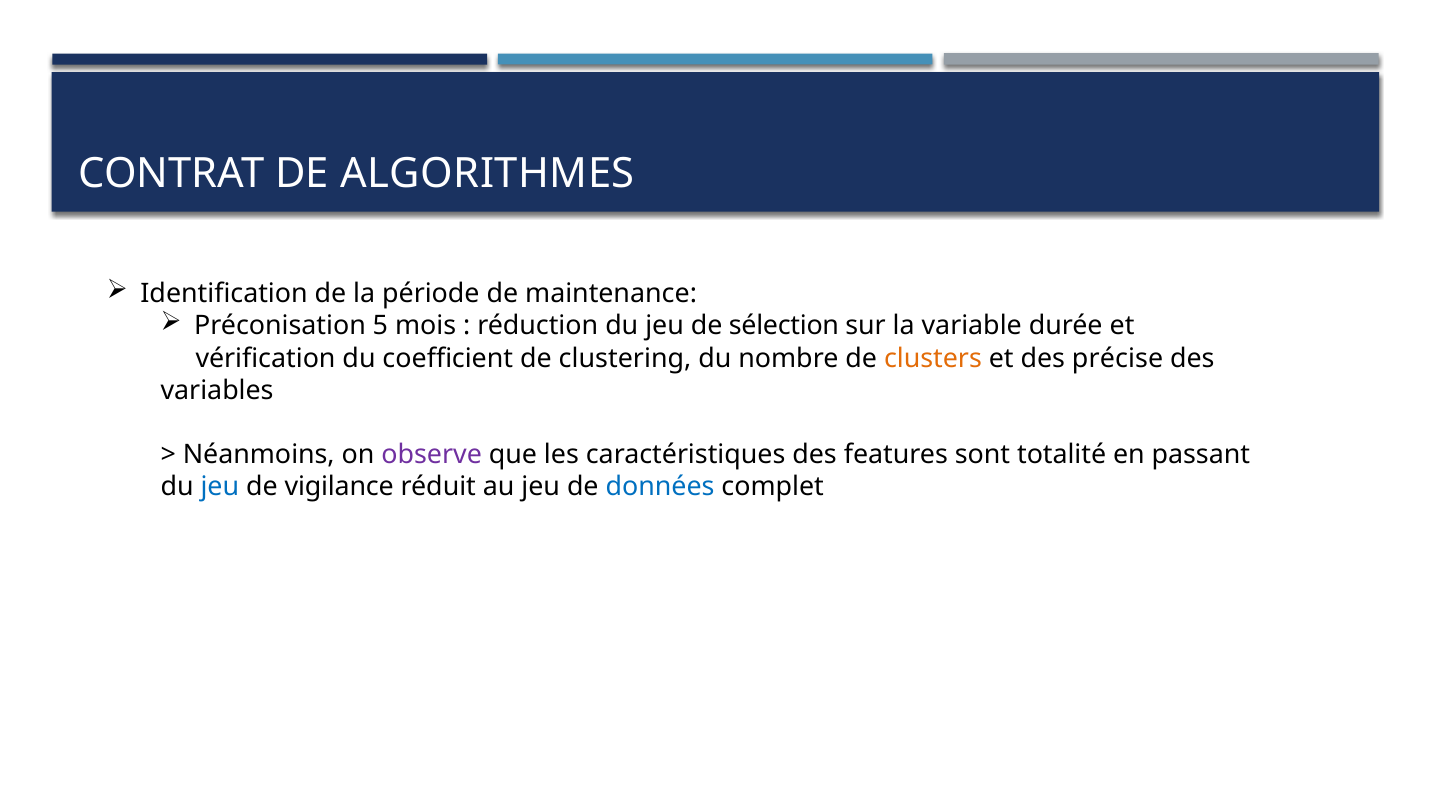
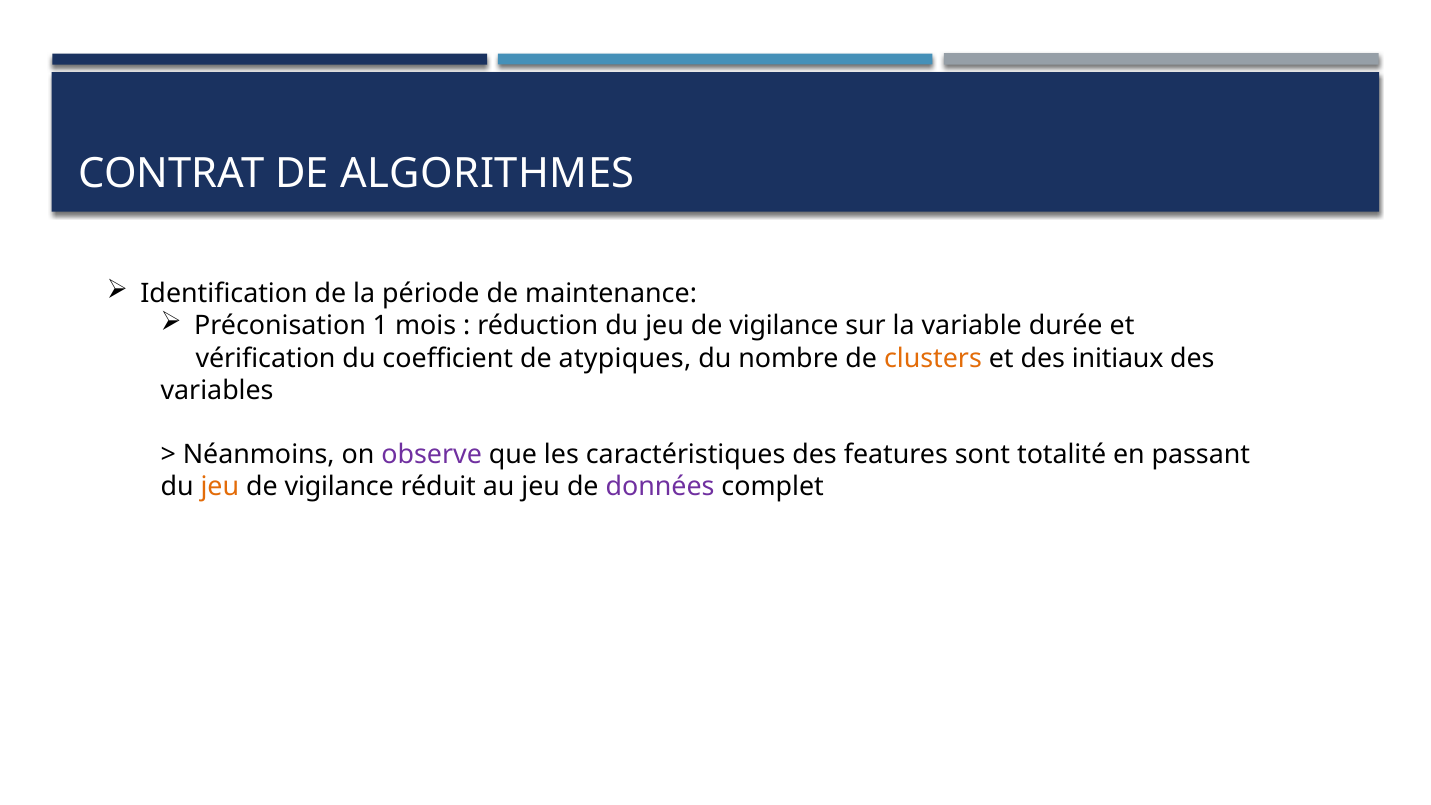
5: 5 -> 1
sélection at (784, 326): sélection -> vigilance
clustering: clustering -> atypiques
précise: précise -> initiaux
jeu at (220, 487) colour: blue -> orange
données colour: blue -> purple
